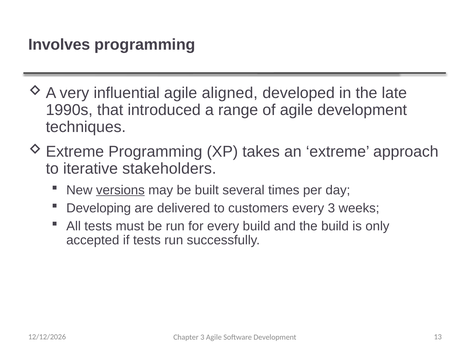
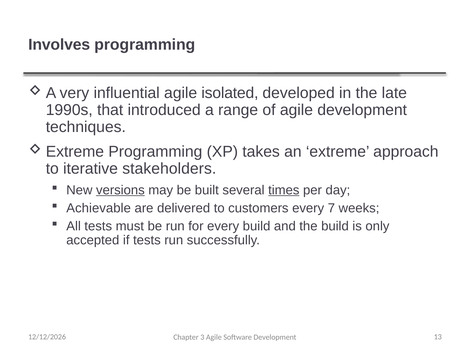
aligned: aligned -> isolated
times underline: none -> present
Developing: Developing -> Achievable
every 3: 3 -> 7
